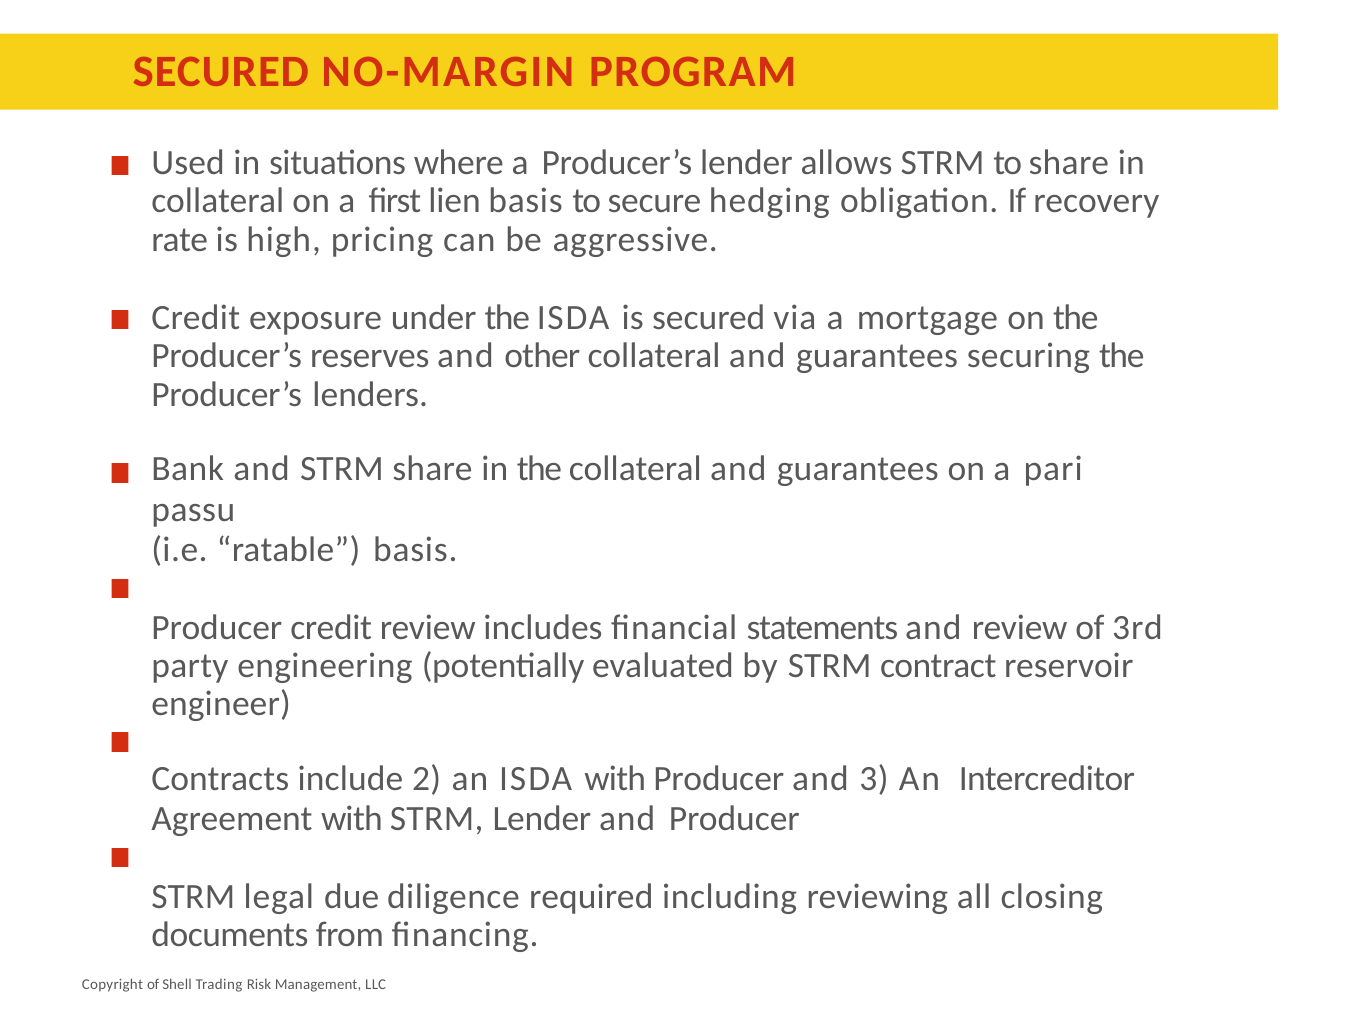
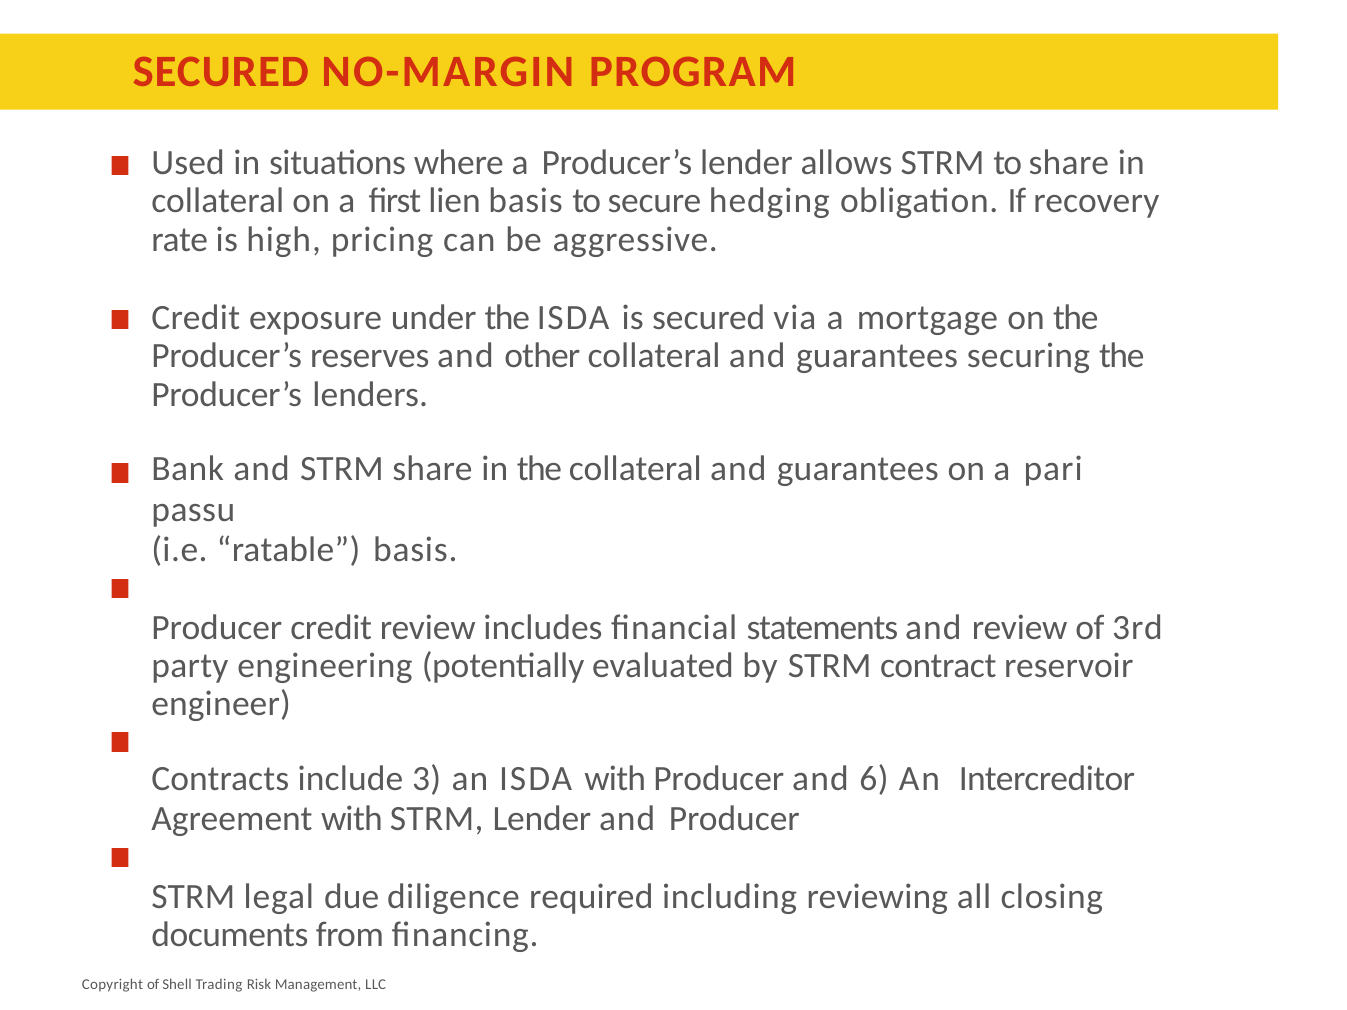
2: 2 -> 3
3: 3 -> 6
